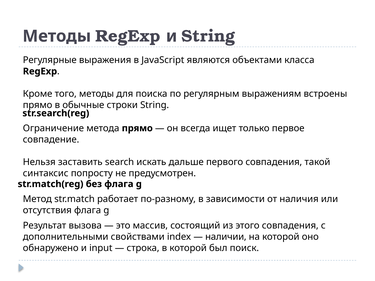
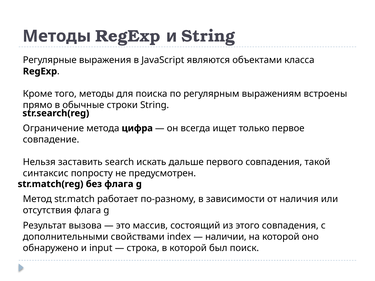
метода прямо: прямо -> цифра
